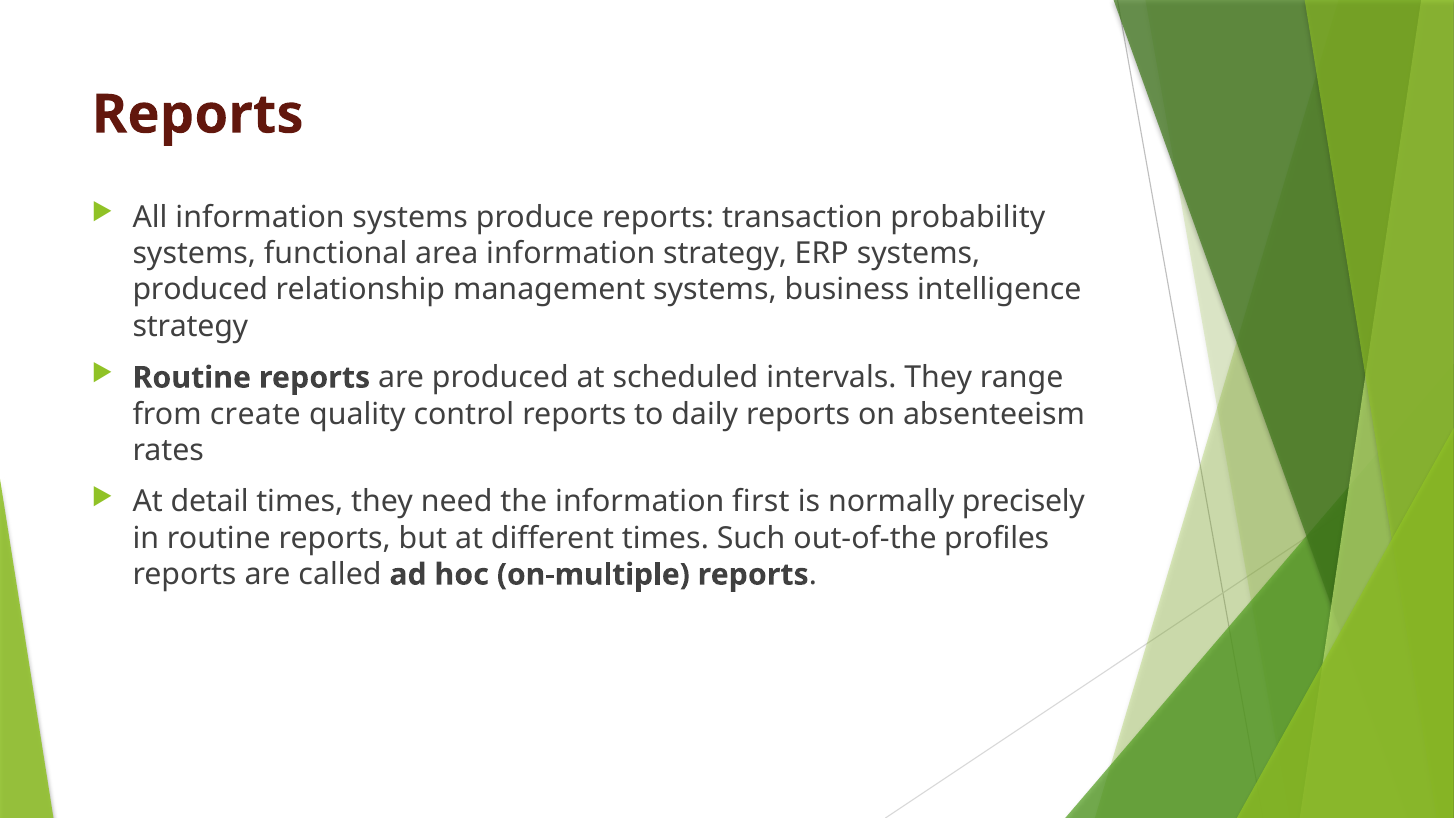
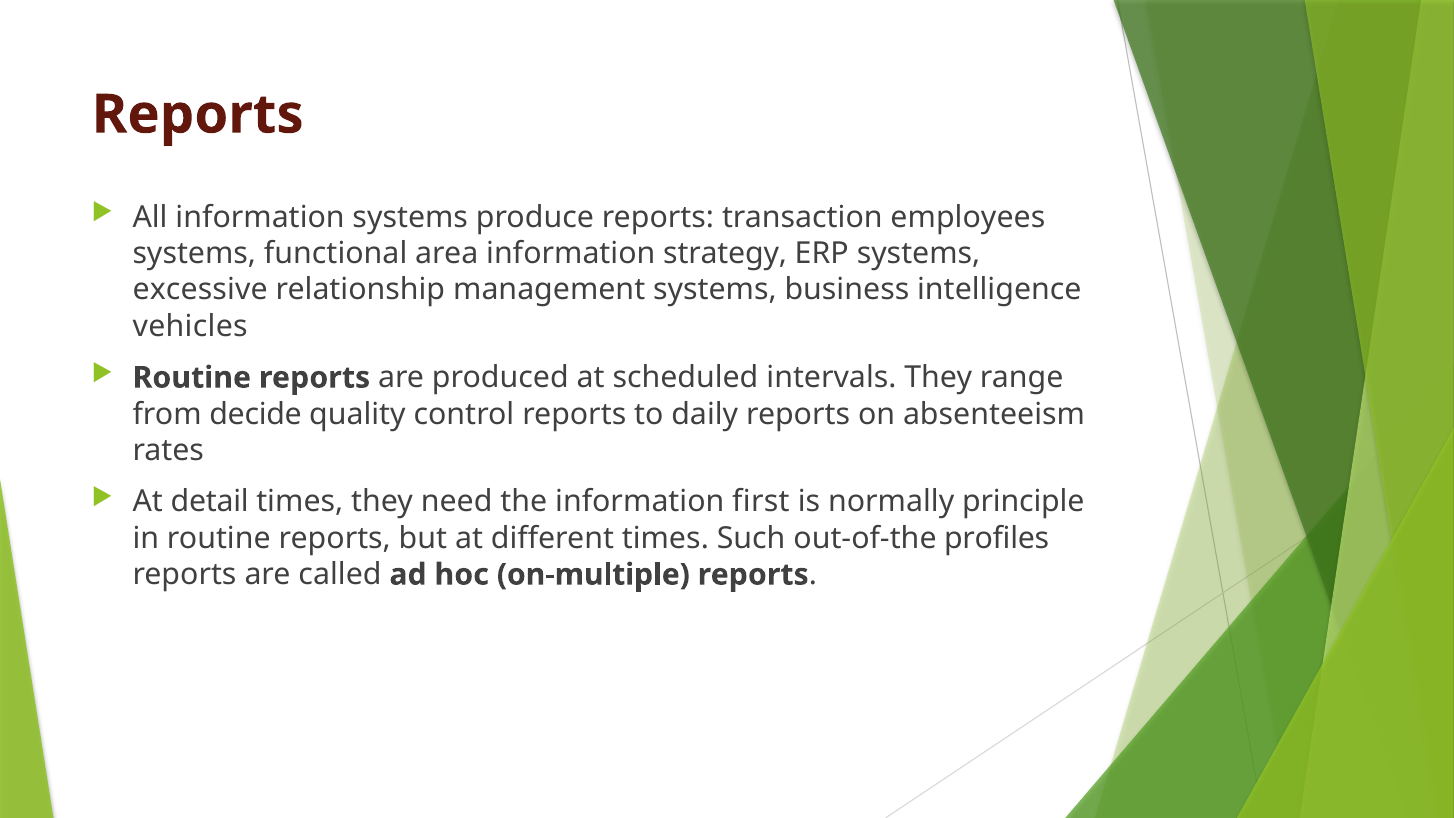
probability: probability -> employees
produced at (200, 290): produced -> excessive
strategy at (190, 326): strategy -> vehicles
create: create -> decide
precisely: precisely -> principle
